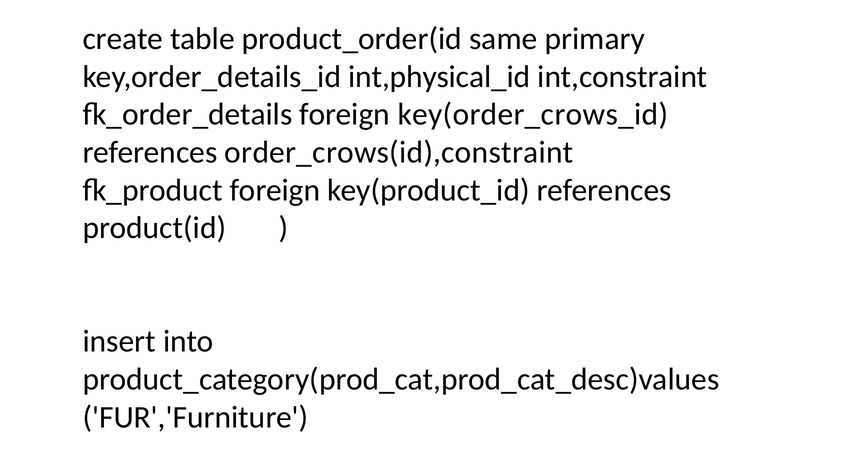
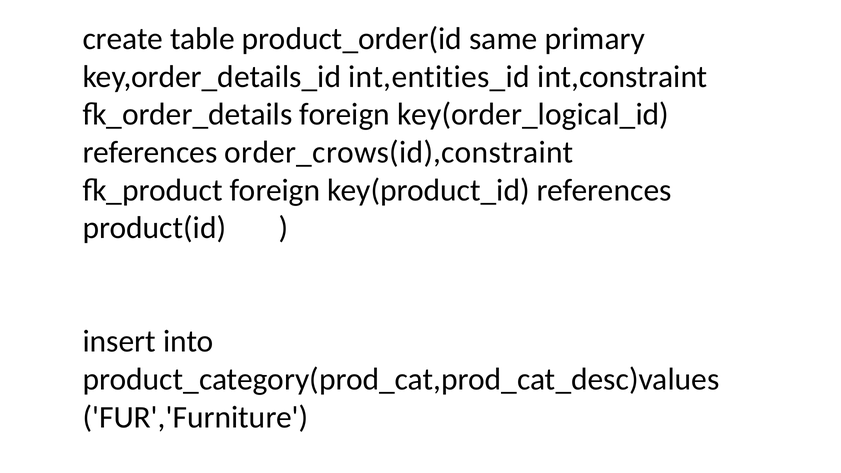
int,physical_id: int,physical_id -> int,entities_id
key(order_crows_id: key(order_crows_id -> key(order_logical_id
